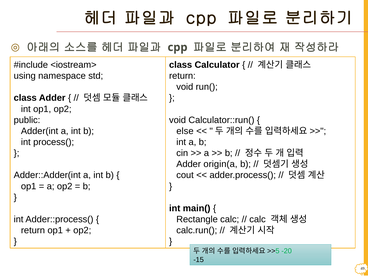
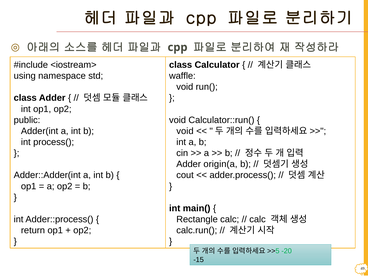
return at (182, 76): return -> waffle
else at (185, 131): else -> void
